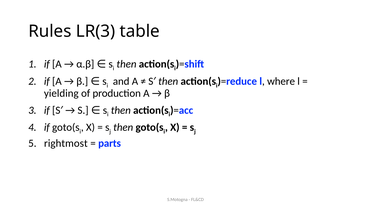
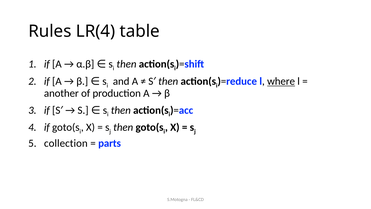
LR(3: LR(3 -> LR(4
where underline: none -> present
yielding: yielding -> another
rightmost: rightmost -> collection
